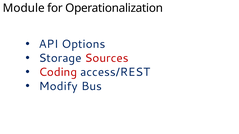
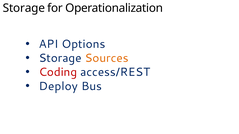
Module at (24, 8): Module -> Storage
Sources colour: red -> orange
Modify: Modify -> Deploy
